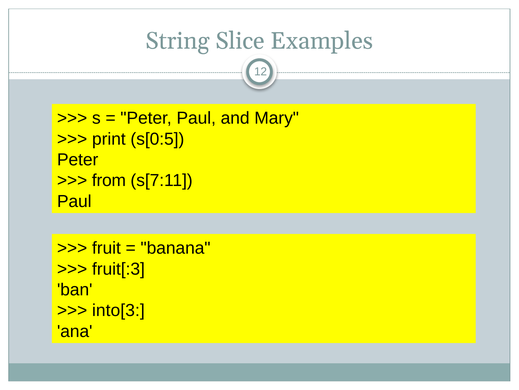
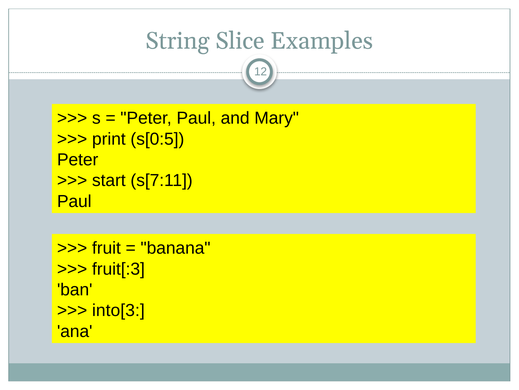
from: from -> start
